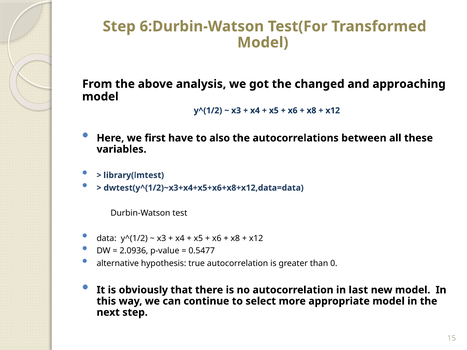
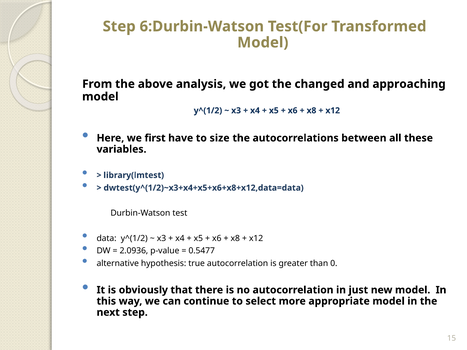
also: also -> size
last: last -> just
